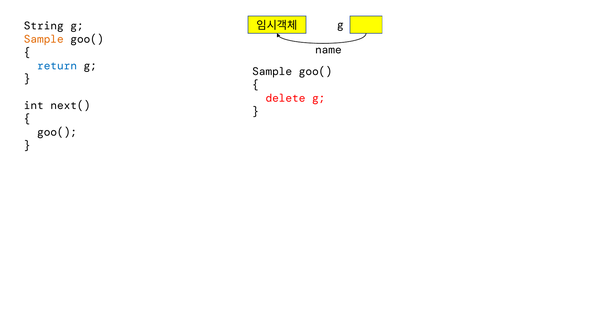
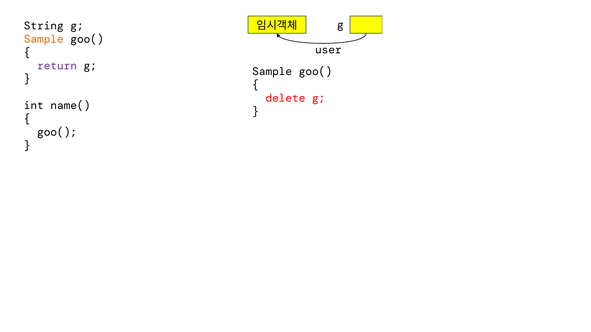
name: name -> user
return colour: blue -> purple
next(: next( -> name(
